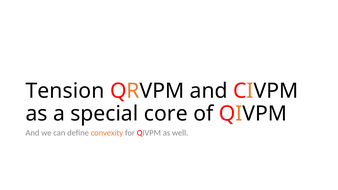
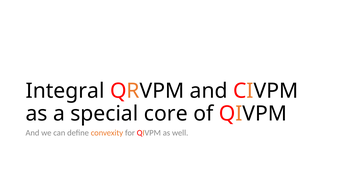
Tension: Tension -> Integral
